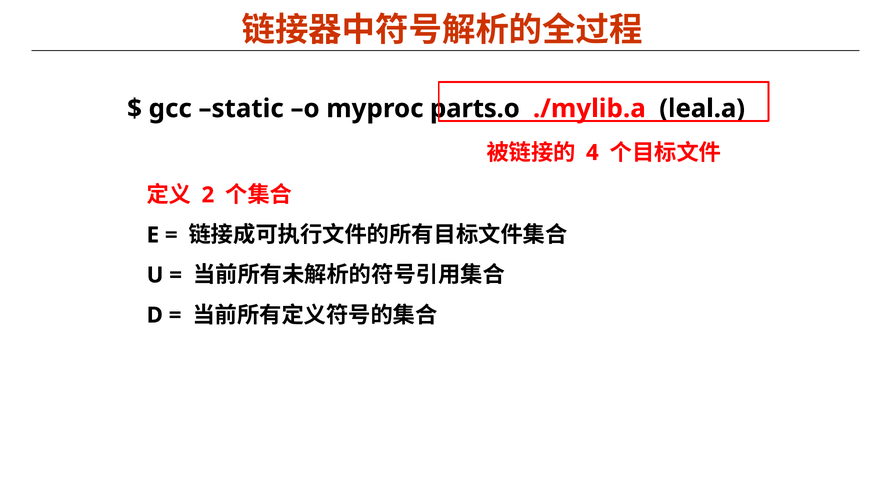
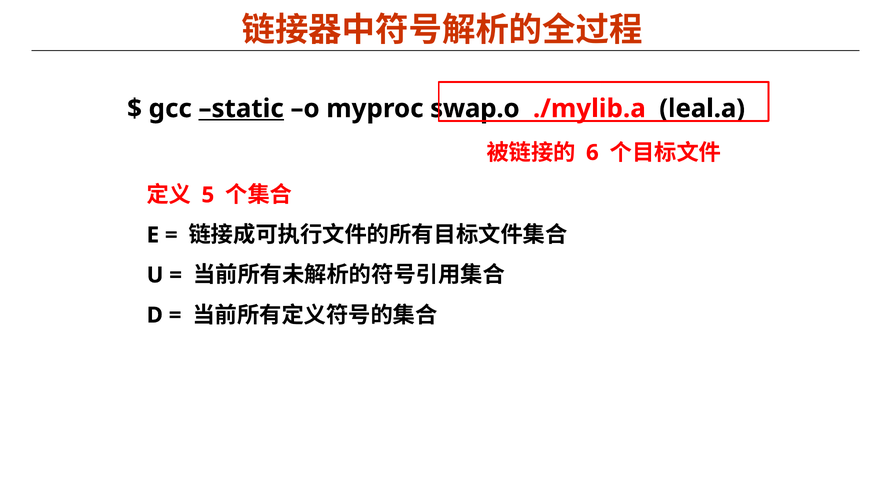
static underline: none -> present
parts.o: parts.o -> swap.o
4: 4 -> 6
2: 2 -> 5
